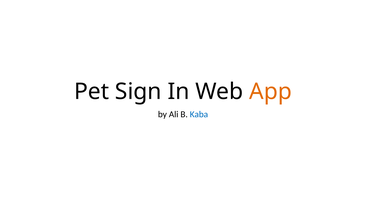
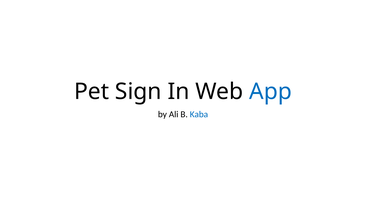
App colour: orange -> blue
